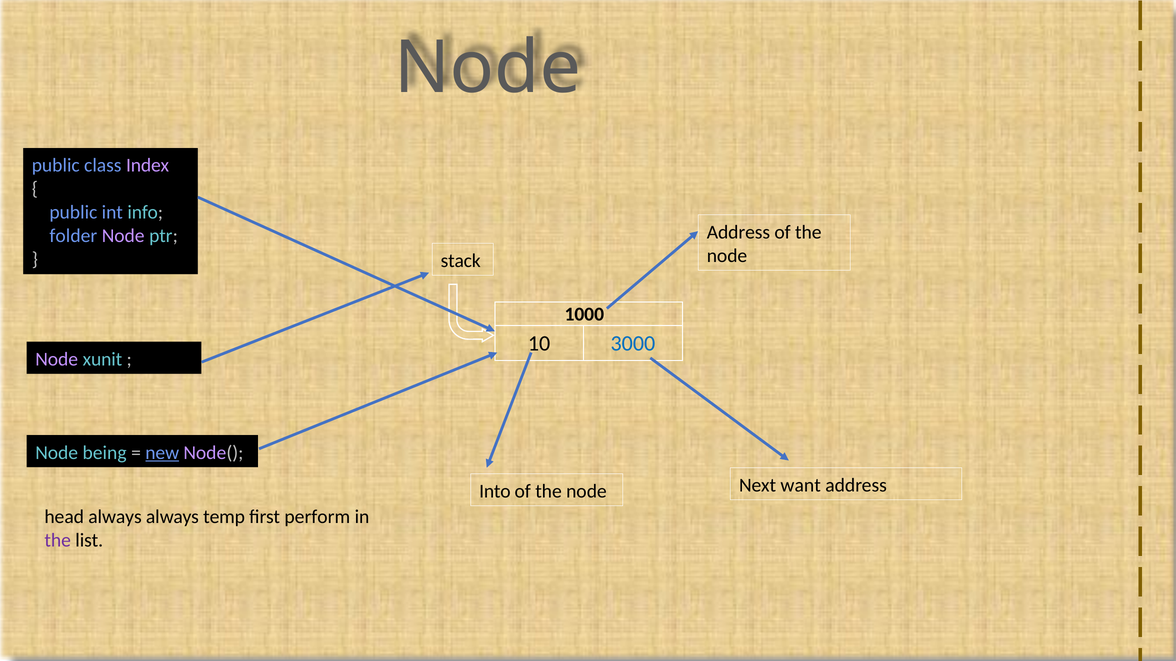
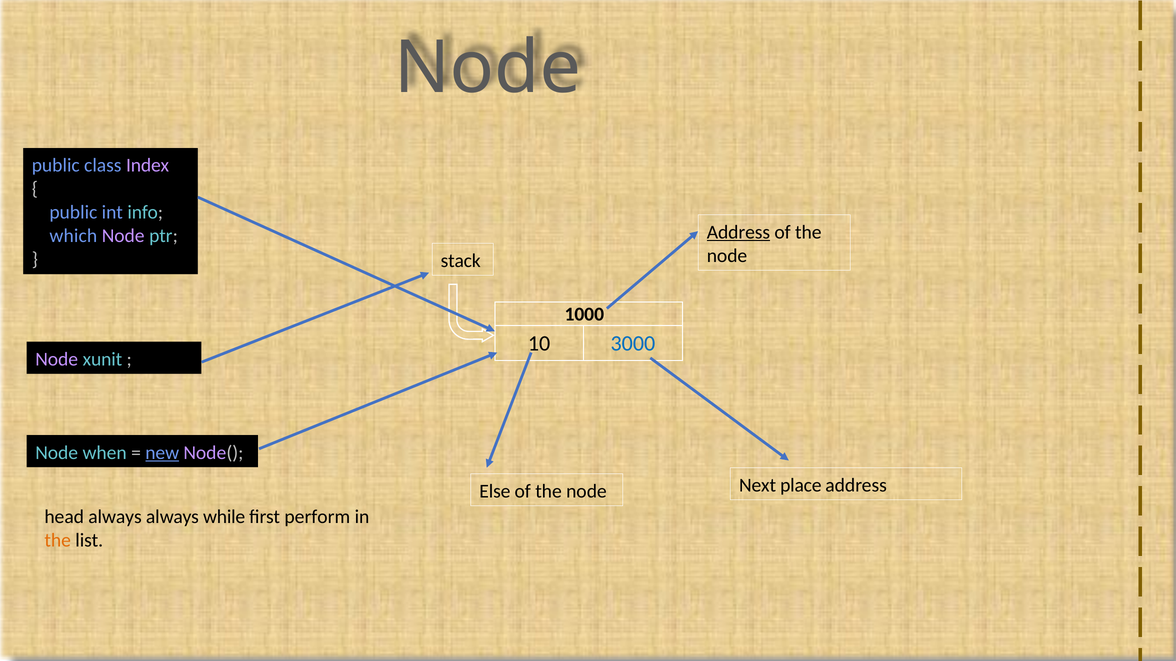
Address at (738, 232) underline: none -> present
folder: folder -> which
being: being -> when
Into: Into -> Else
want: want -> place
temp: temp -> while
the at (58, 541) colour: purple -> orange
